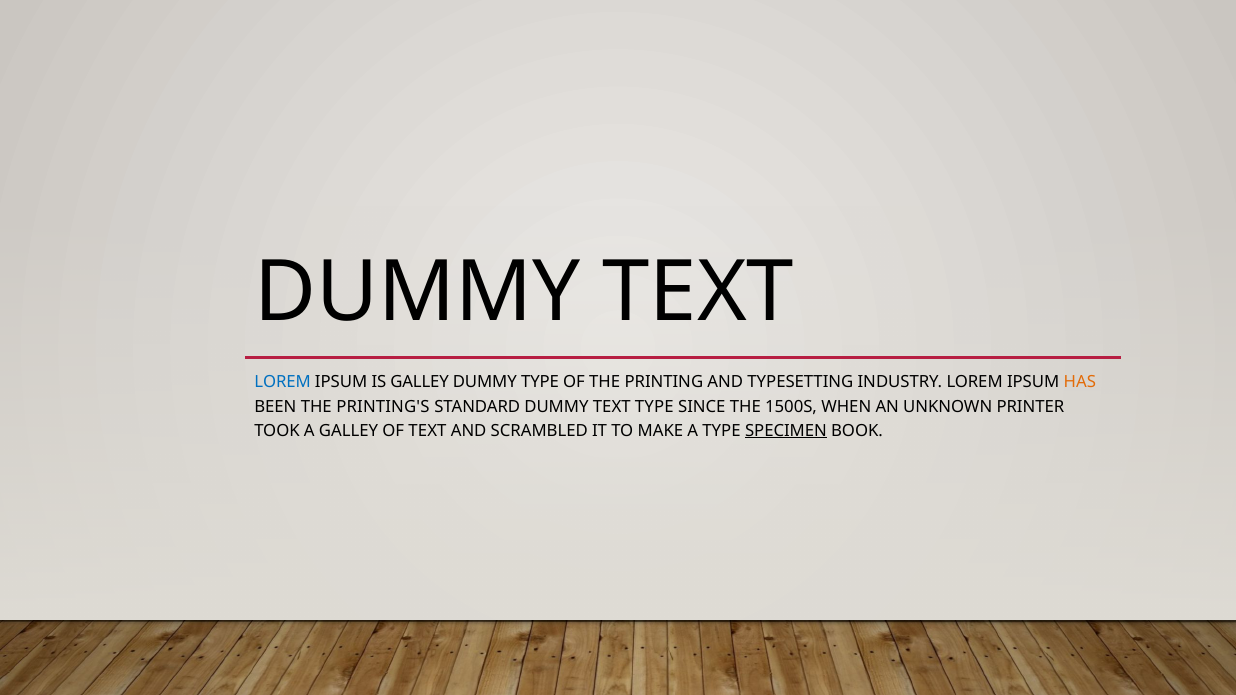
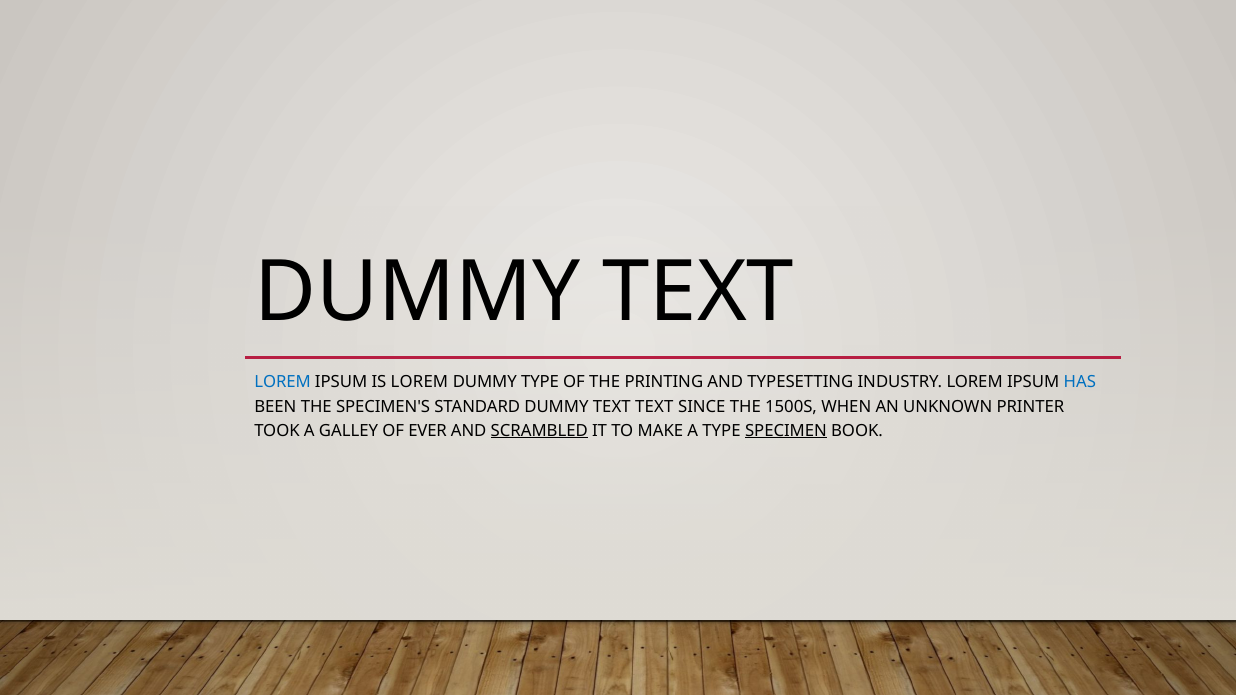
IS GALLEY: GALLEY -> LOREM
HAS colour: orange -> blue
PRINTING'S: PRINTING'S -> SPECIMEN'S
TEXT TYPE: TYPE -> TEXT
OF TEXT: TEXT -> EVER
SCRAMBLED underline: none -> present
